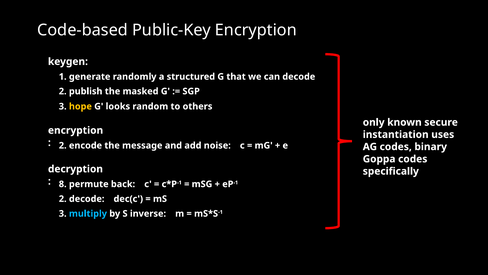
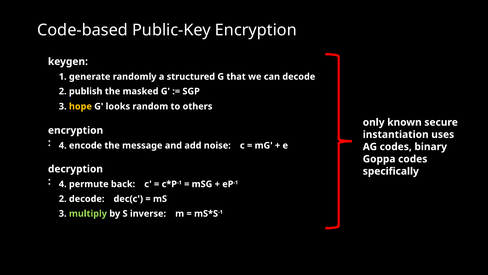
2 at (63, 145): 2 -> 4
8 at (63, 184): 8 -> 4
multiply colour: light blue -> light green
